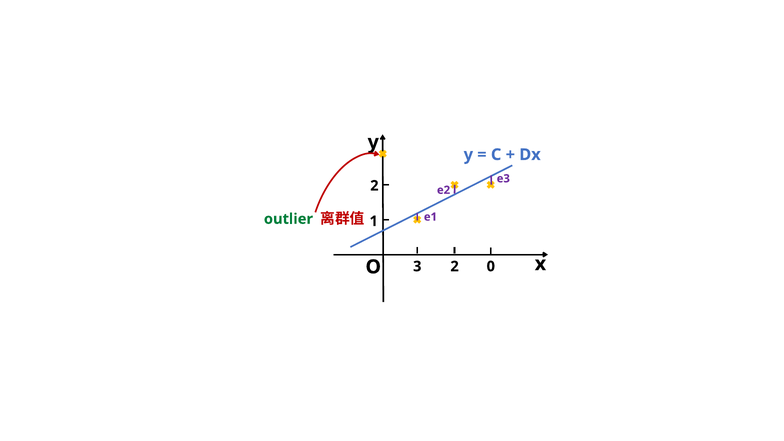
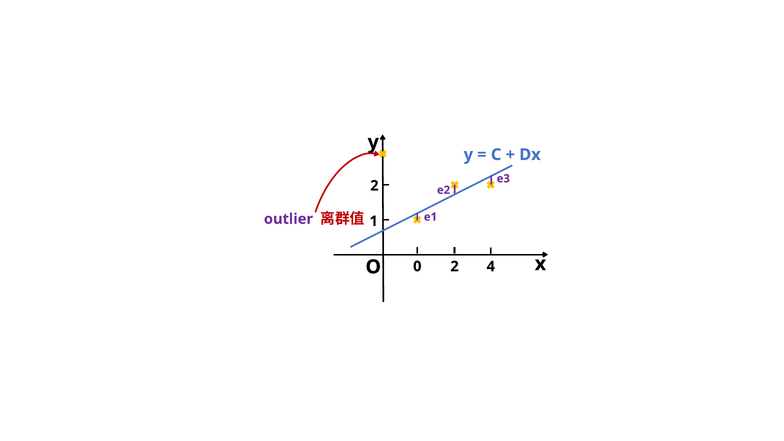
outlier colour: green -> purple
3: 3 -> 0
0: 0 -> 4
